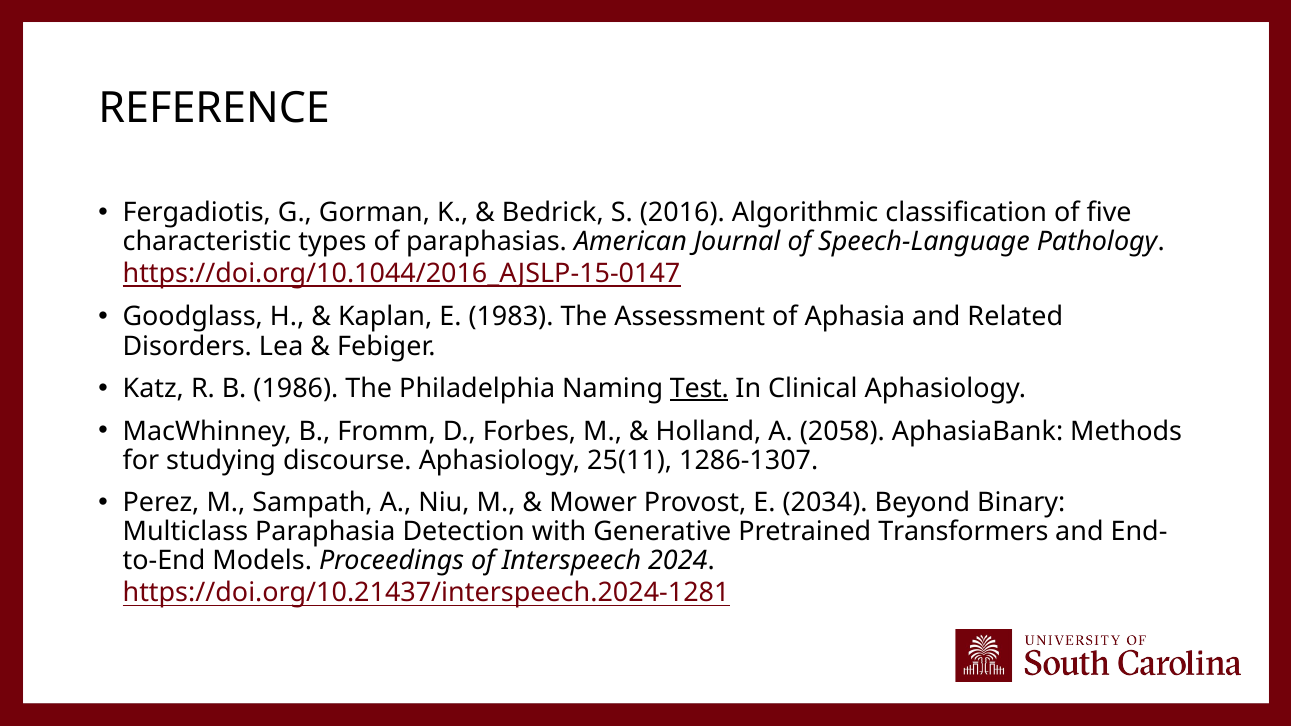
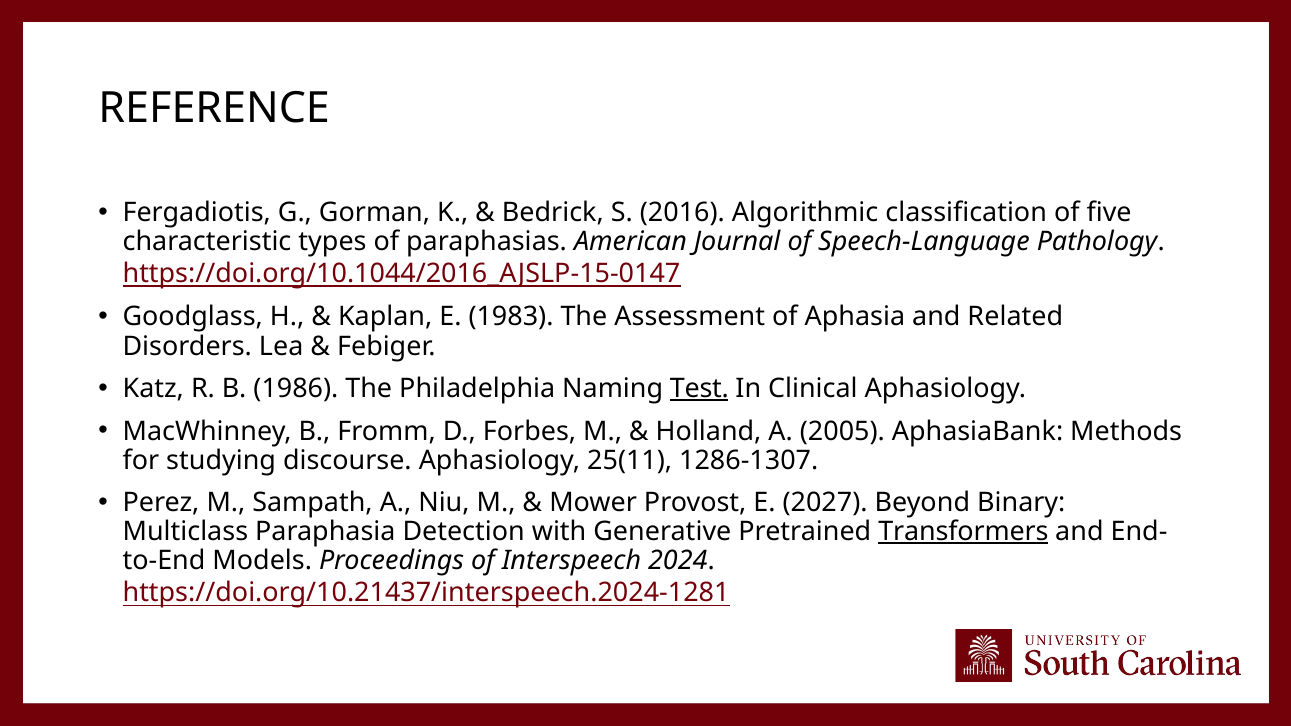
2058: 2058 -> 2005
2034: 2034 -> 2027
Transformers underline: none -> present
